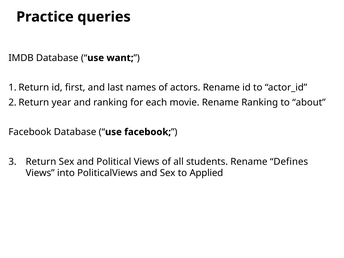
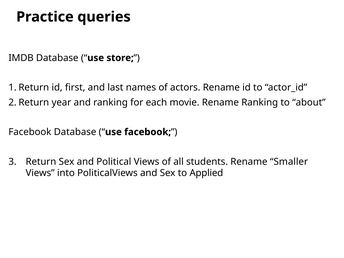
want: want -> store
Defines: Defines -> Smaller
